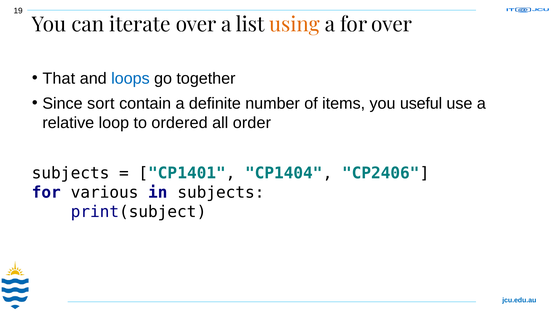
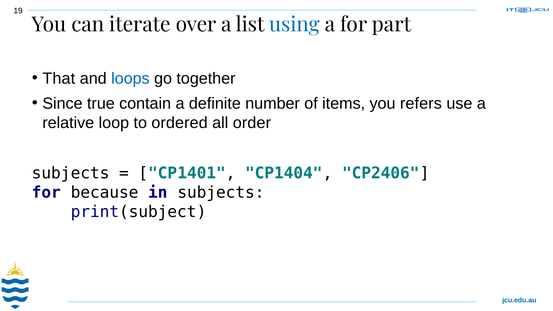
using colour: orange -> blue
for over: over -> part
sort: sort -> true
useful: useful -> refers
various: various -> because
